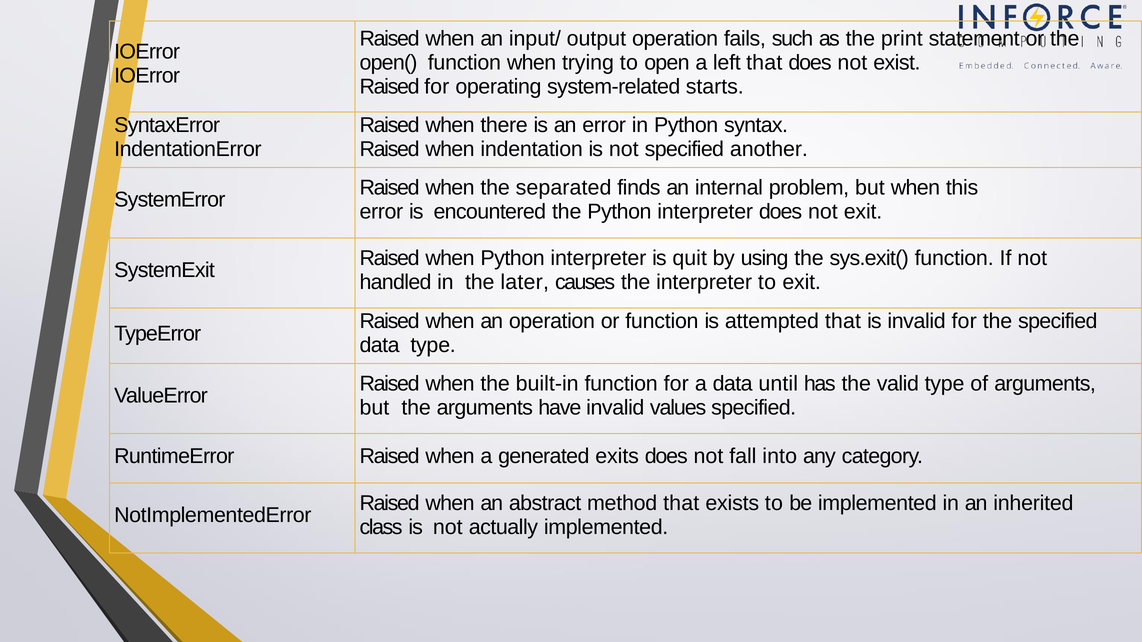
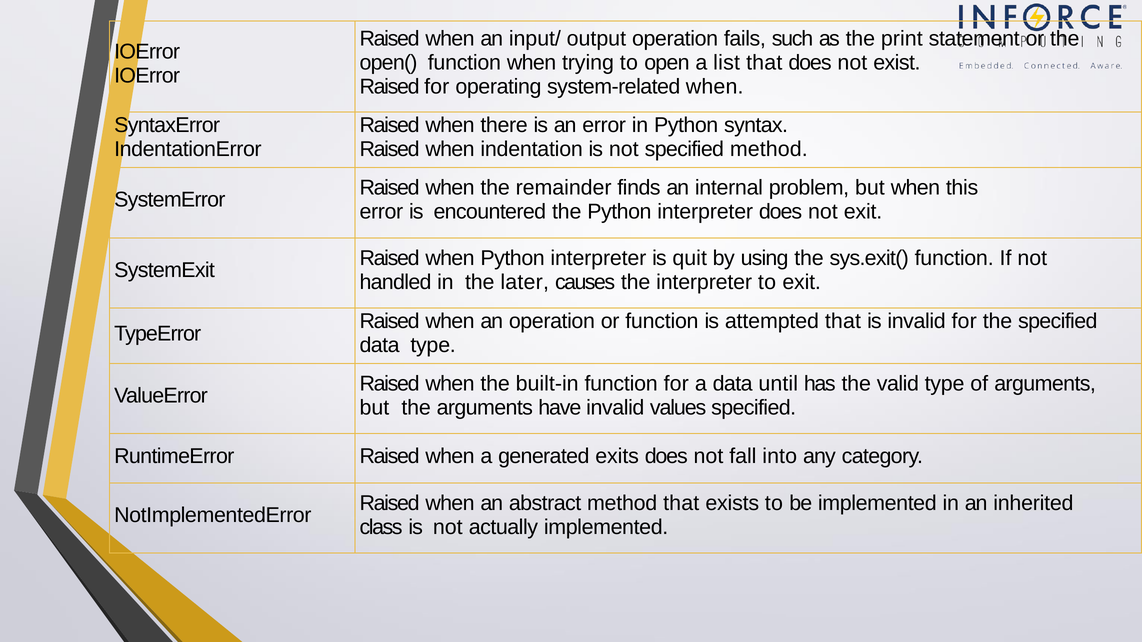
left: left -> list
system-related starts: starts -> when
specified another: another -> method
separated: separated -> remainder
